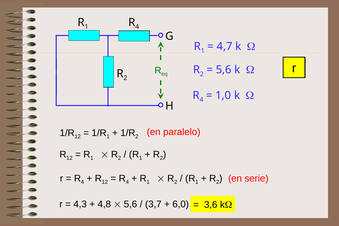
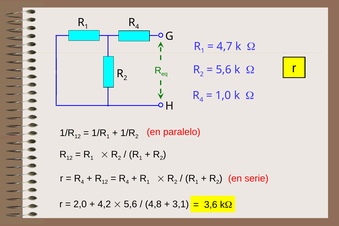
4,3: 4,3 -> 2,0
4,8: 4,8 -> 4,2
3,7: 3,7 -> 4,8
6,0: 6,0 -> 3,1
